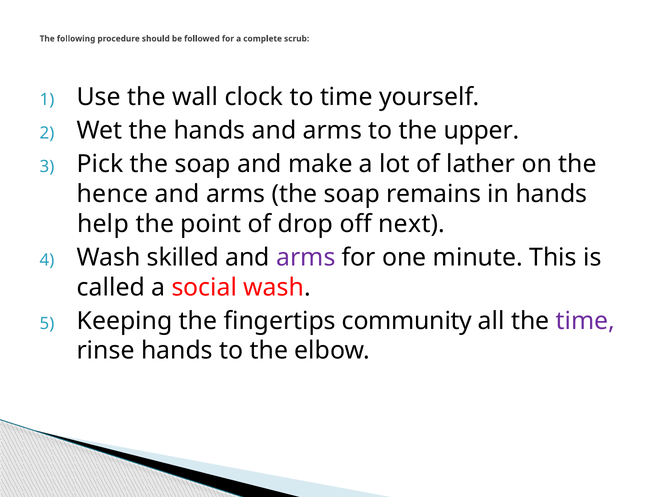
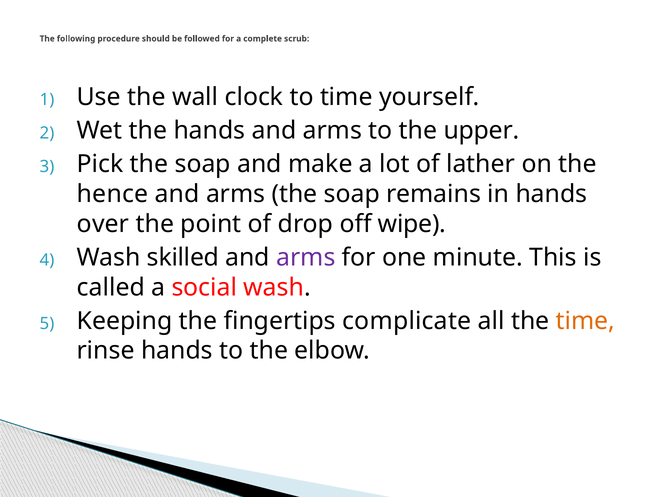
help: help -> over
next: next -> wipe
community: community -> complicate
time at (585, 321) colour: purple -> orange
